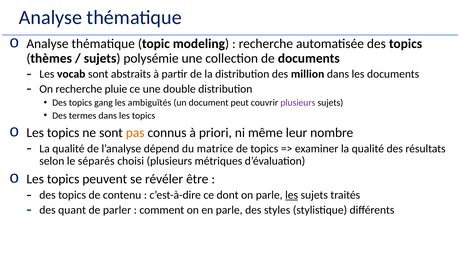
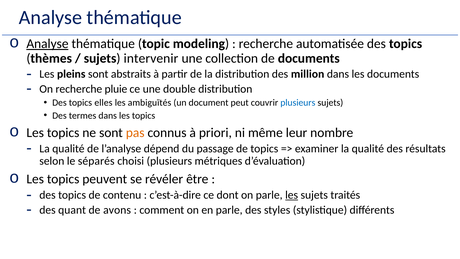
Analyse at (47, 44) underline: none -> present
polysémie: polysémie -> intervenir
vocab: vocab -> pleins
gang: gang -> elles
plusieurs at (298, 103) colour: purple -> blue
matrice: matrice -> passage
parler: parler -> avons
